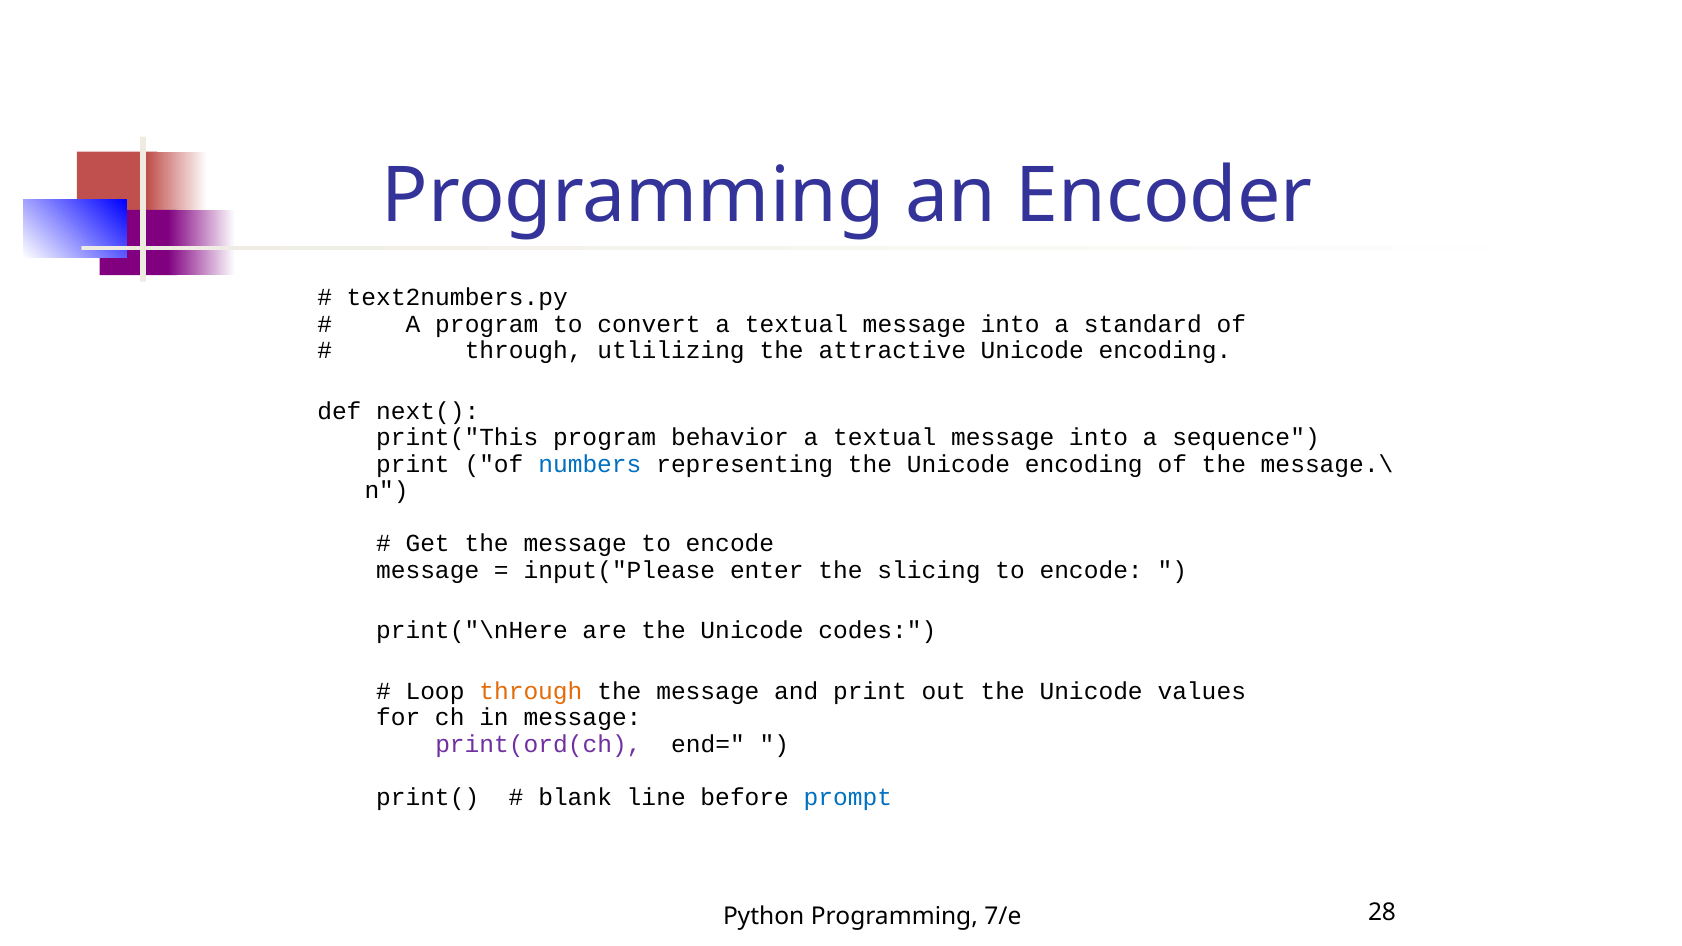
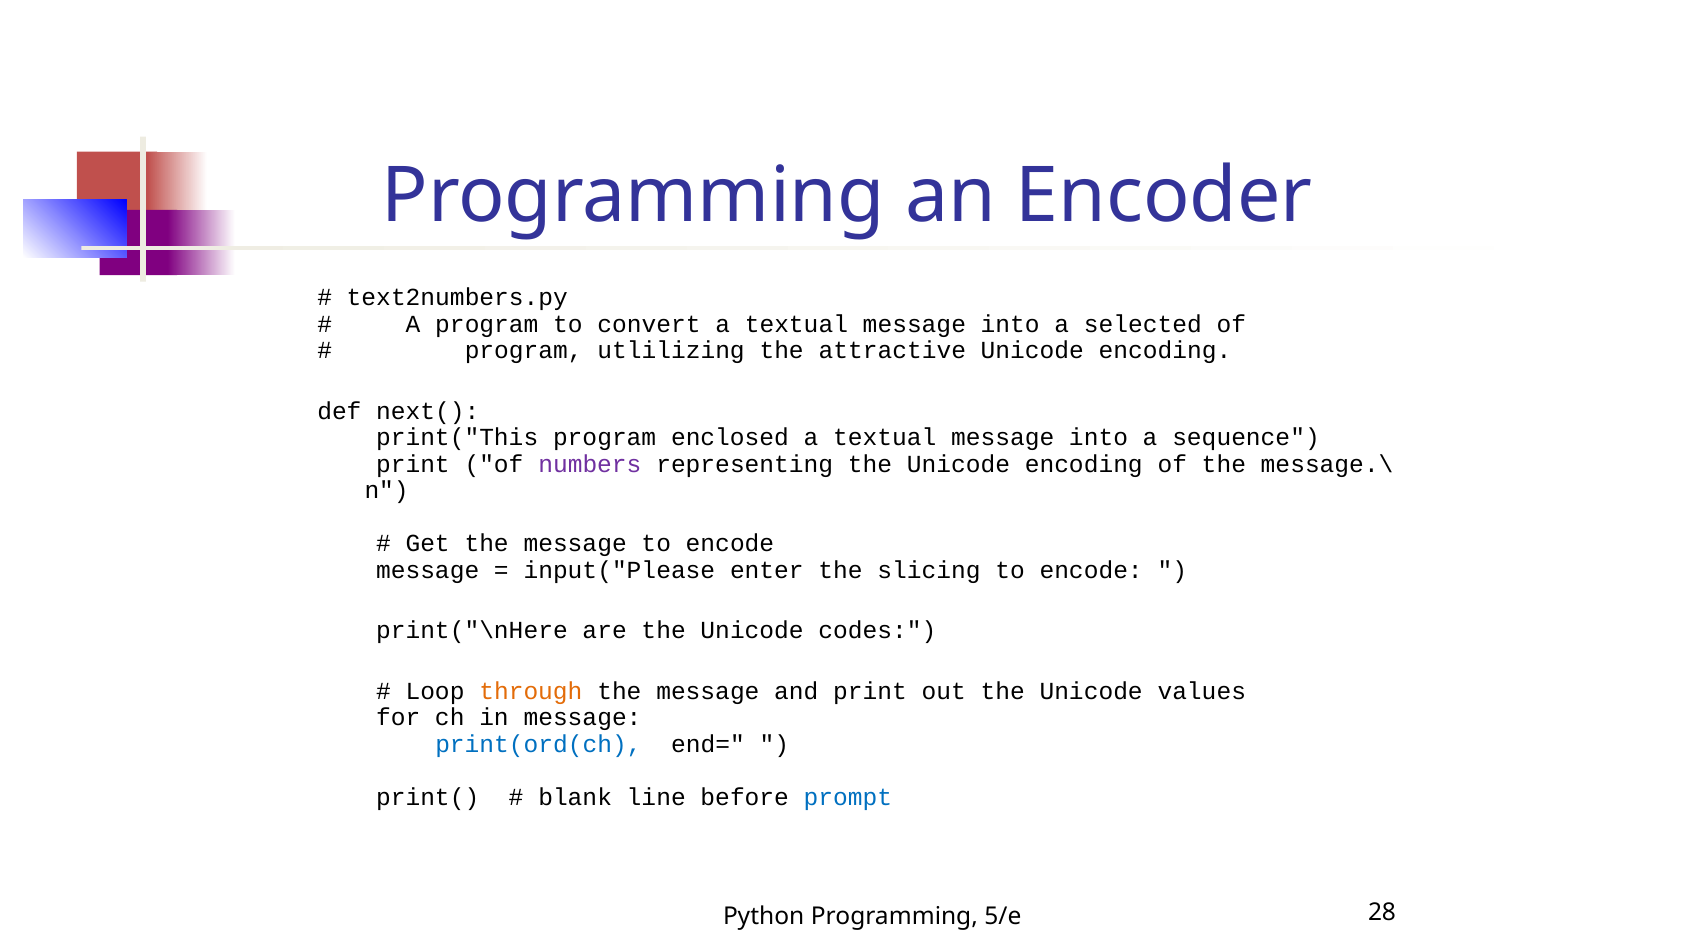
standard: standard -> selected
through at (524, 351): through -> program
behavior: behavior -> enclosed
numbers colour: blue -> purple
print(ord(ch colour: purple -> blue
7/e: 7/e -> 5/e
